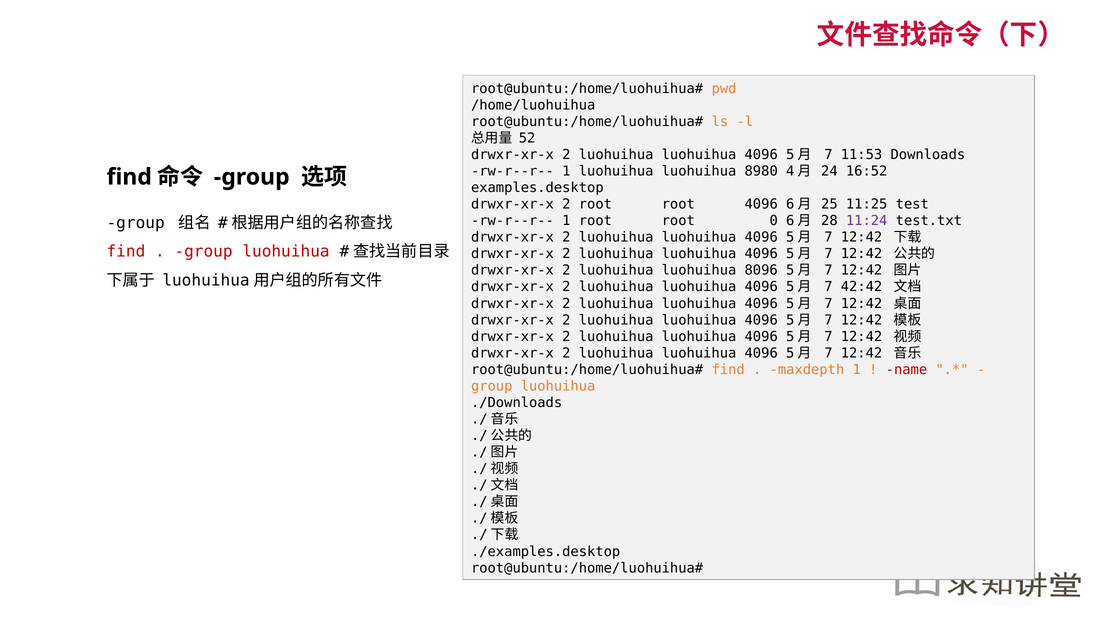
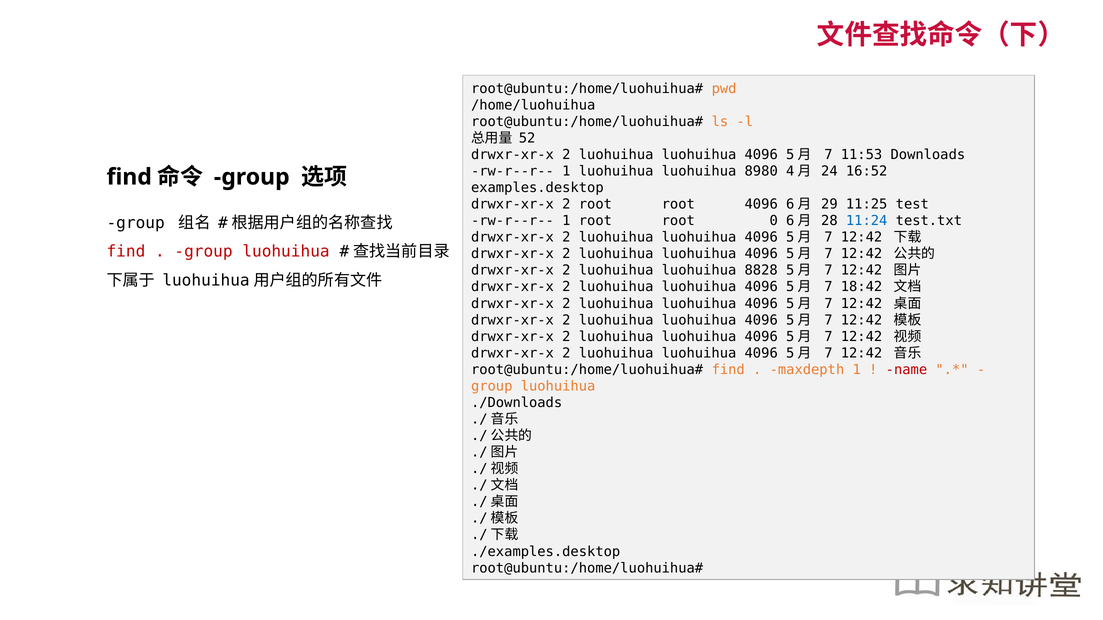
25: 25 -> 29
11:24 colour: purple -> blue
8096: 8096 -> 8828
42:42: 42:42 -> 18:42
